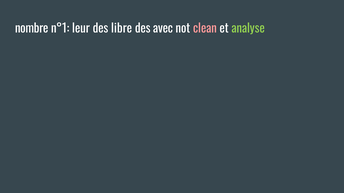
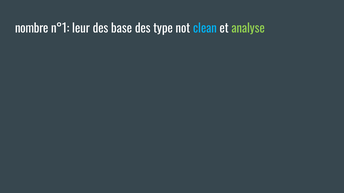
libre: libre -> base
avec: avec -> type
clean colour: pink -> light blue
